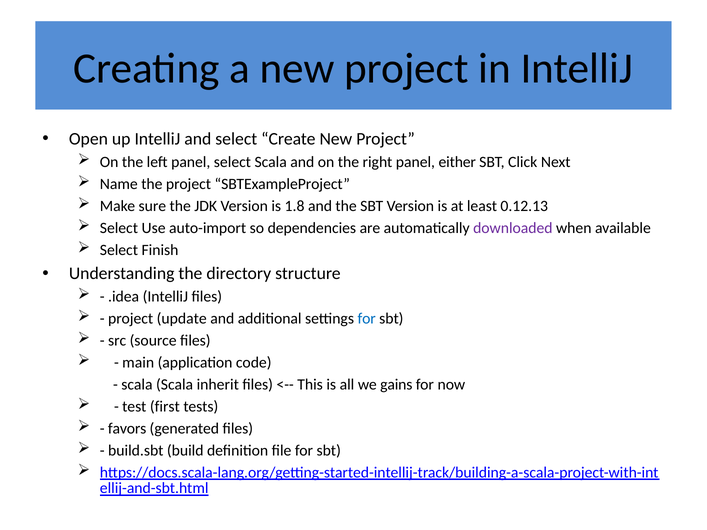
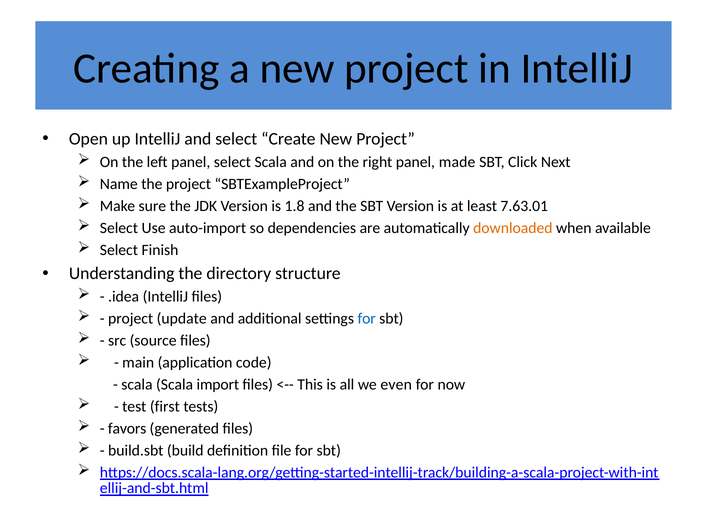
either: either -> made
0.12.13: 0.12.13 -> 7.63.01
downloaded colour: purple -> orange
inherit: inherit -> import
gains: gains -> even
